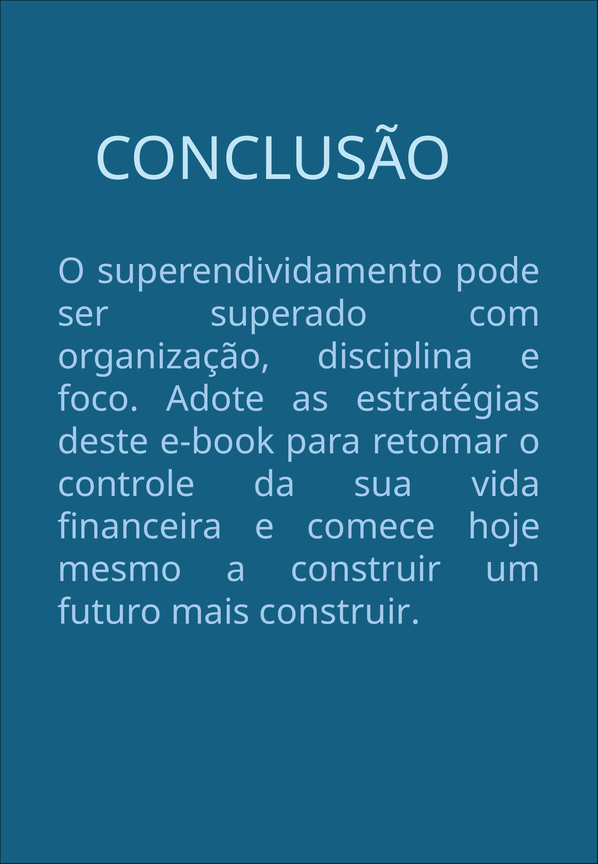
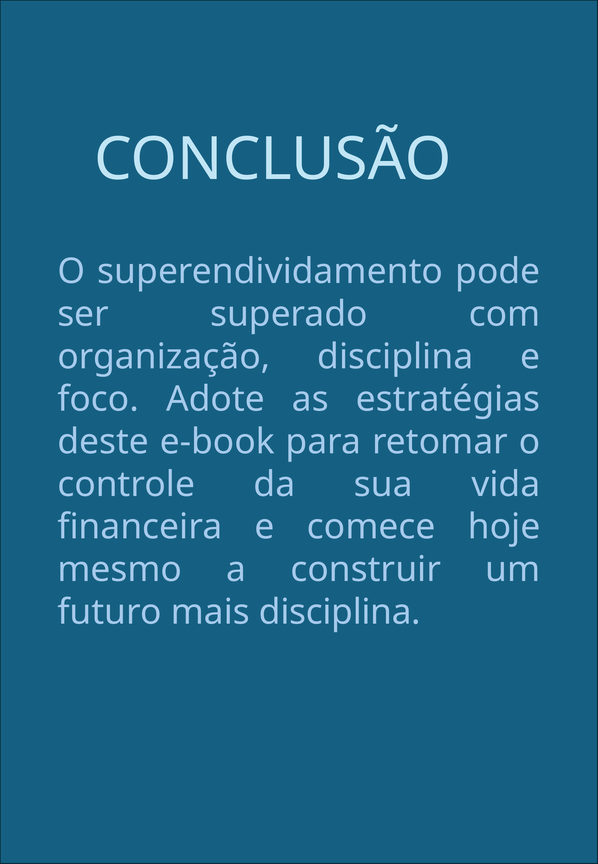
mais construir: construir -> disciplina
